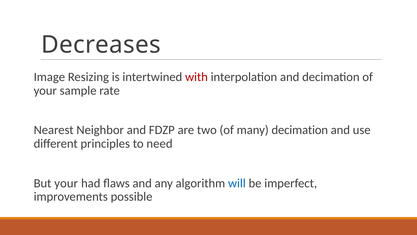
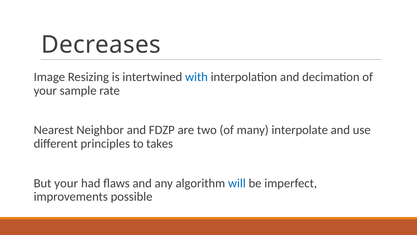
with colour: red -> blue
many decimation: decimation -> interpolate
need: need -> takes
